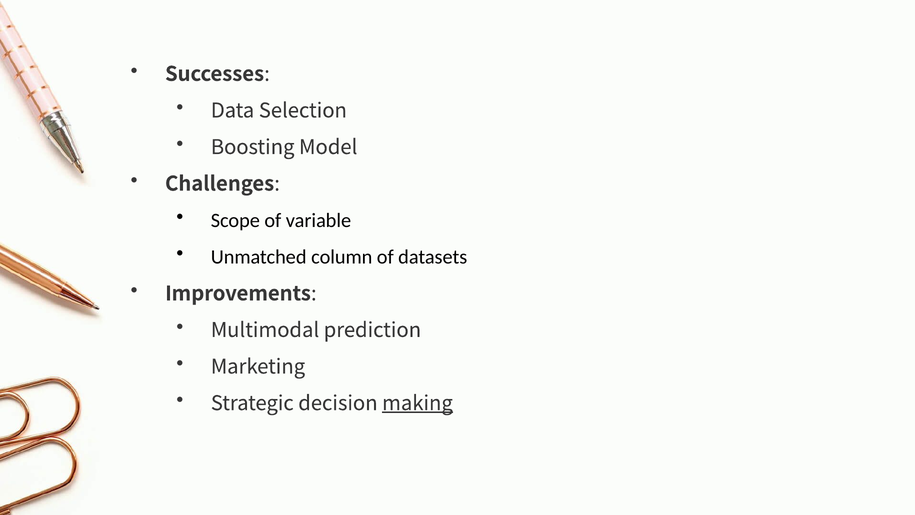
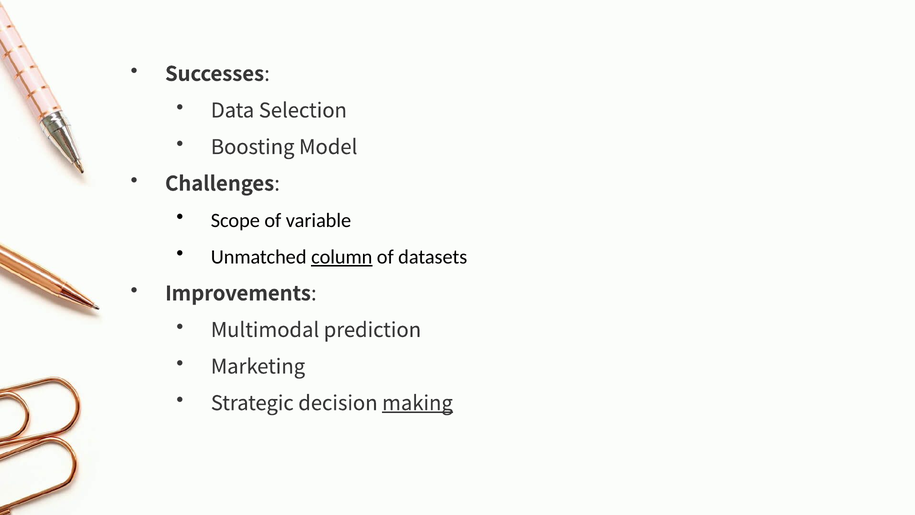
column underline: none -> present
